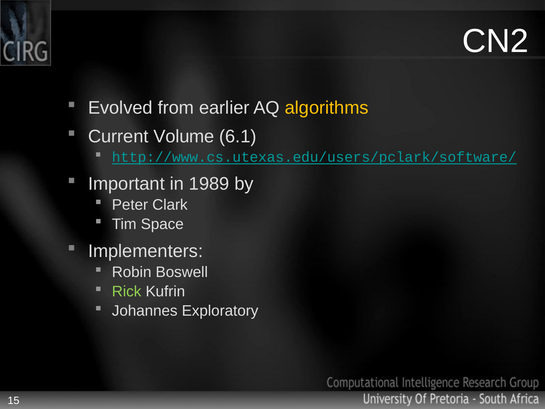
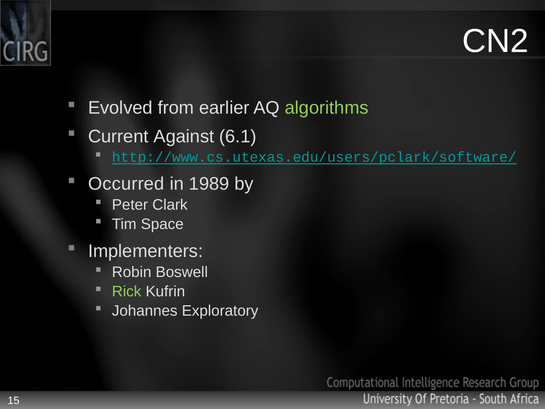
algorithms colour: yellow -> light green
Volume: Volume -> Against
Important: Important -> Occurred
